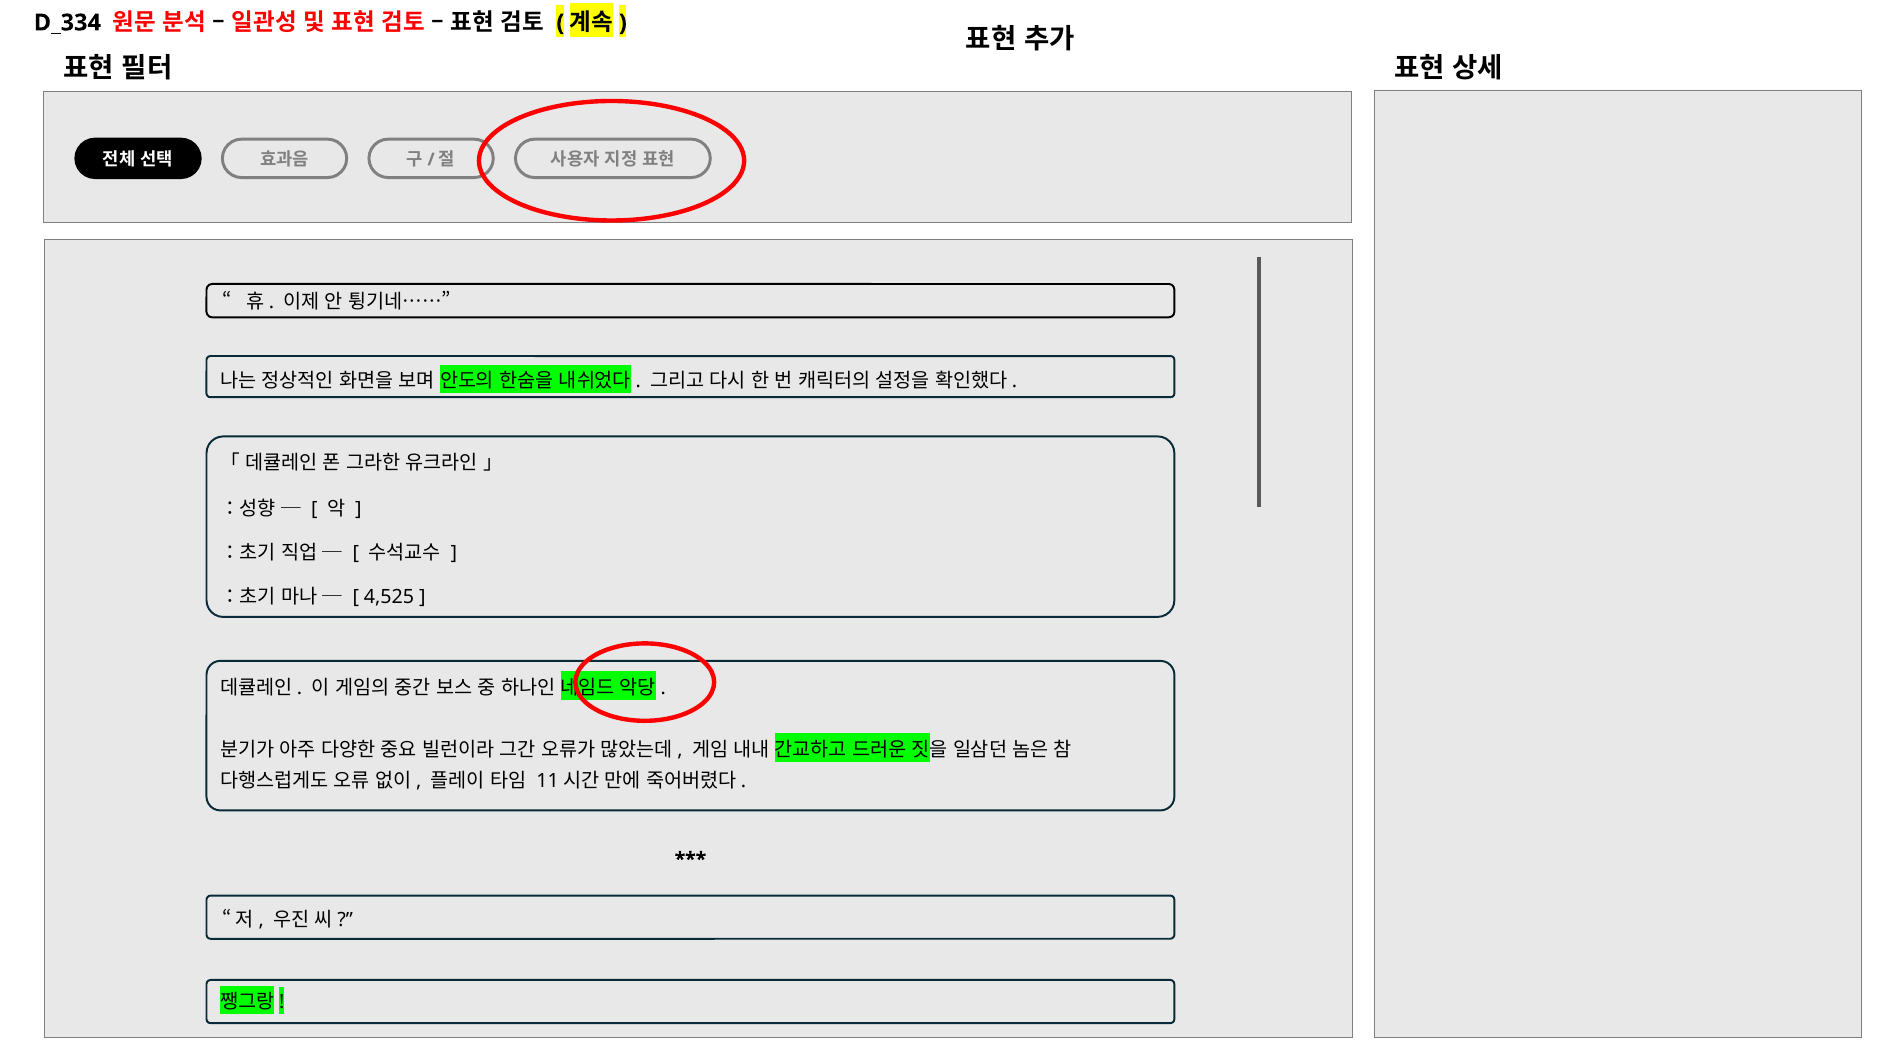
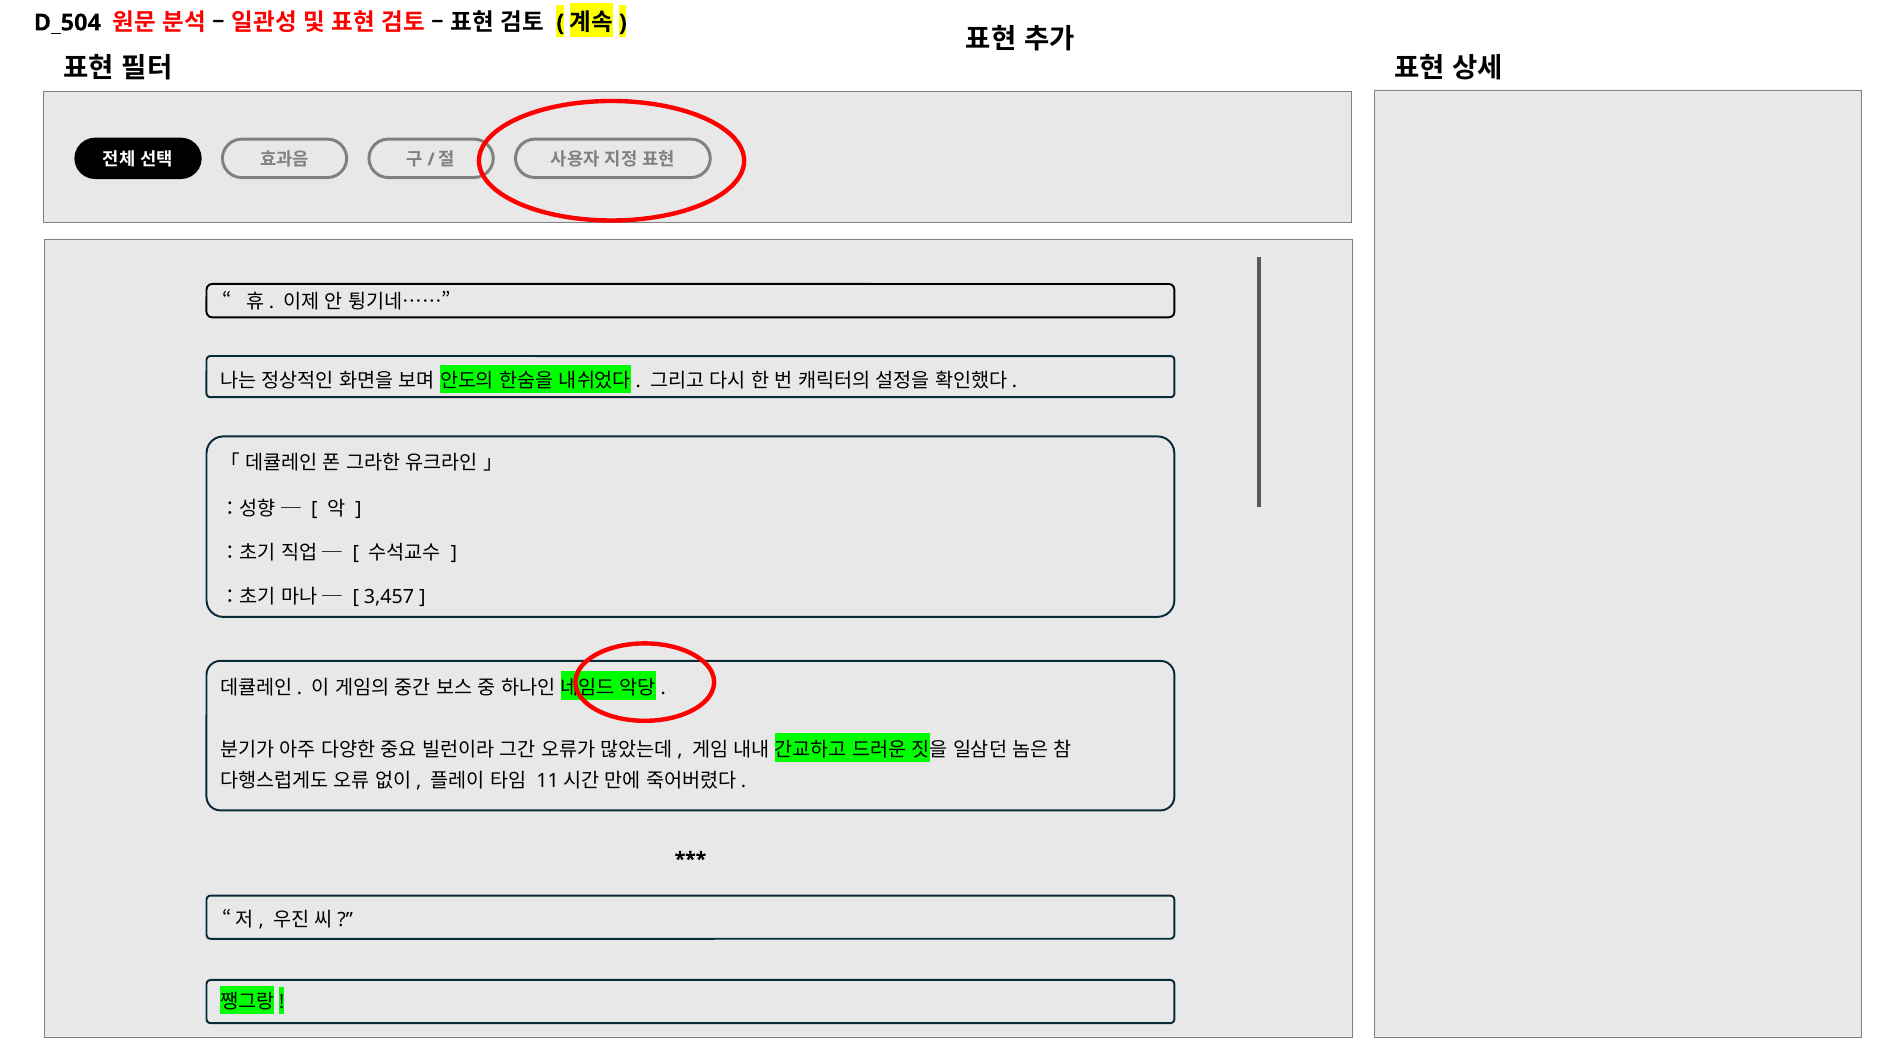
D_334: D_334 -> D_504
4,525: 4,525 -> 3,457
